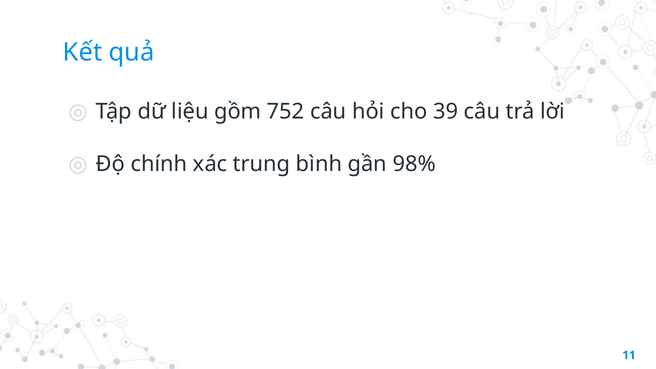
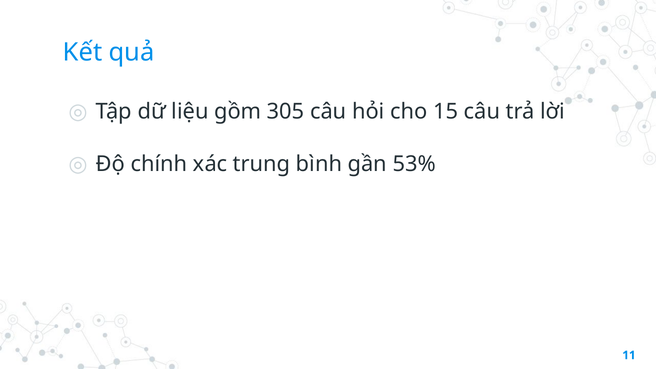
752: 752 -> 305
39: 39 -> 15
98%: 98% -> 53%
